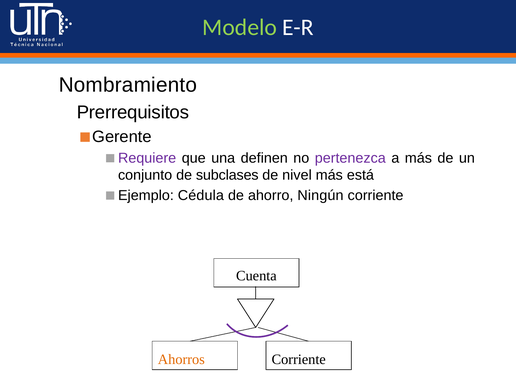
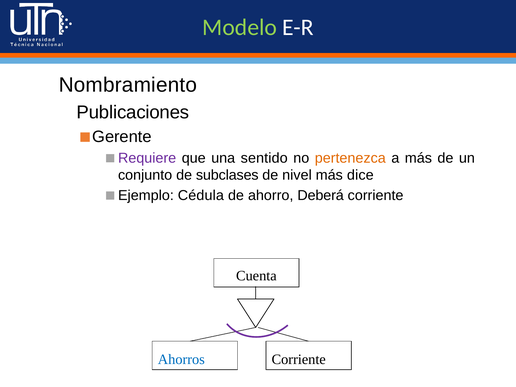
Prerrequisitos: Prerrequisitos -> Publicaciones
definen: definen -> sentido
pertenezca colour: purple -> orange
está: está -> dice
Ningún: Ningún -> Deberá
Ahorros colour: orange -> blue
